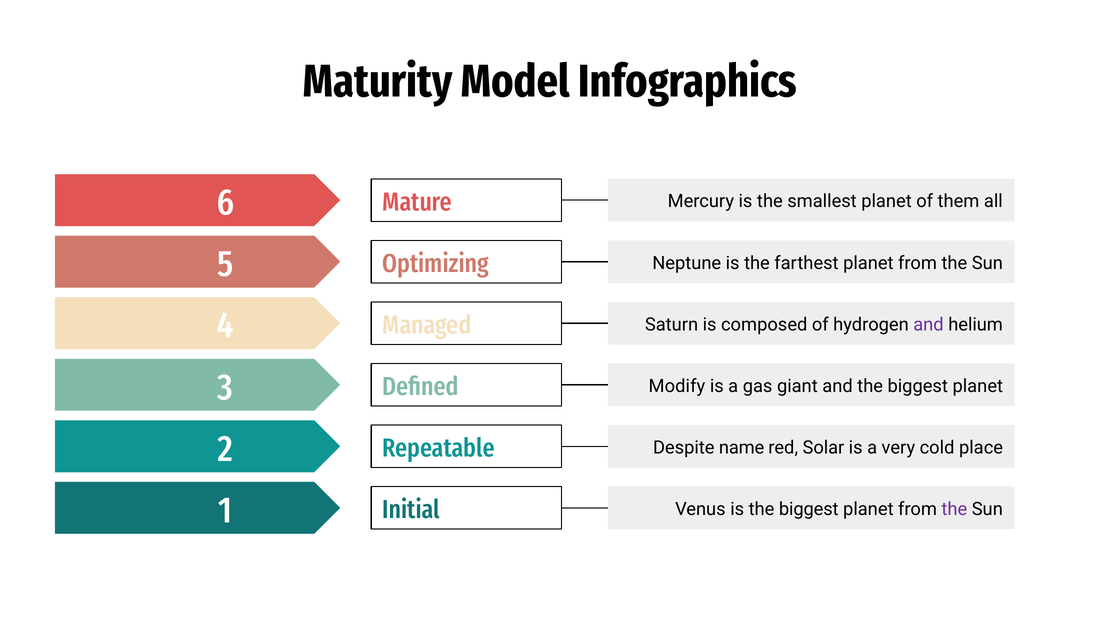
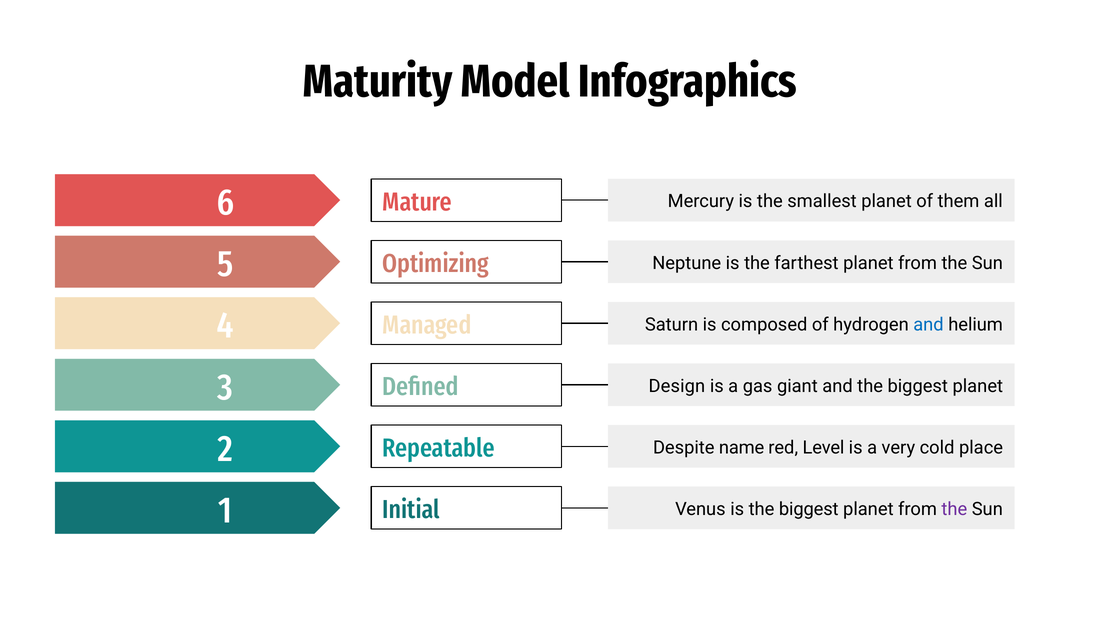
and at (928, 324) colour: purple -> blue
Modify: Modify -> Design
Solar: Solar -> Level
